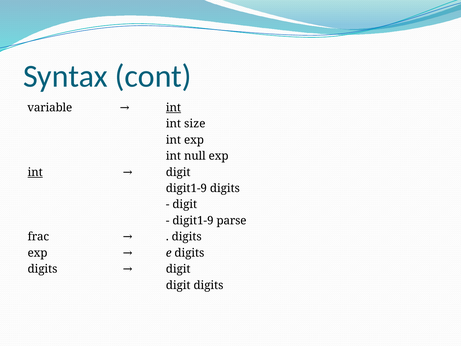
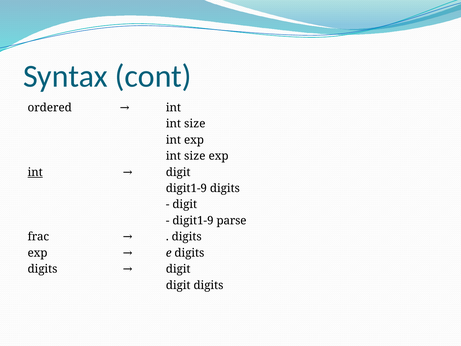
variable: variable -> ordered
int at (173, 108) underline: present -> none
null at (195, 156): null -> size
